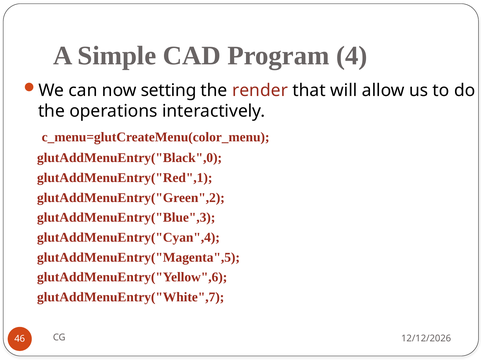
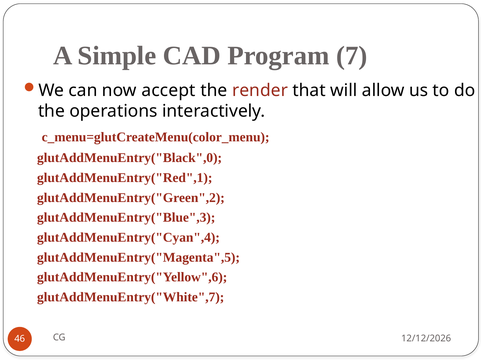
4: 4 -> 7
setting: setting -> accept
